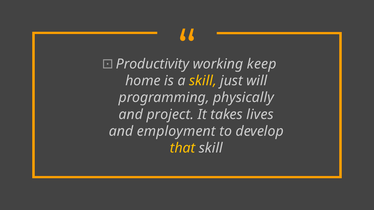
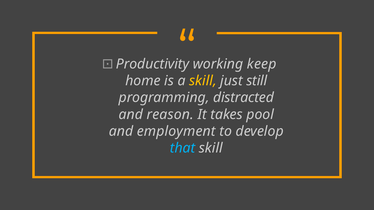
will: will -> still
physically: physically -> distracted
project: project -> reason
lives: lives -> pool
that colour: yellow -> light blue
